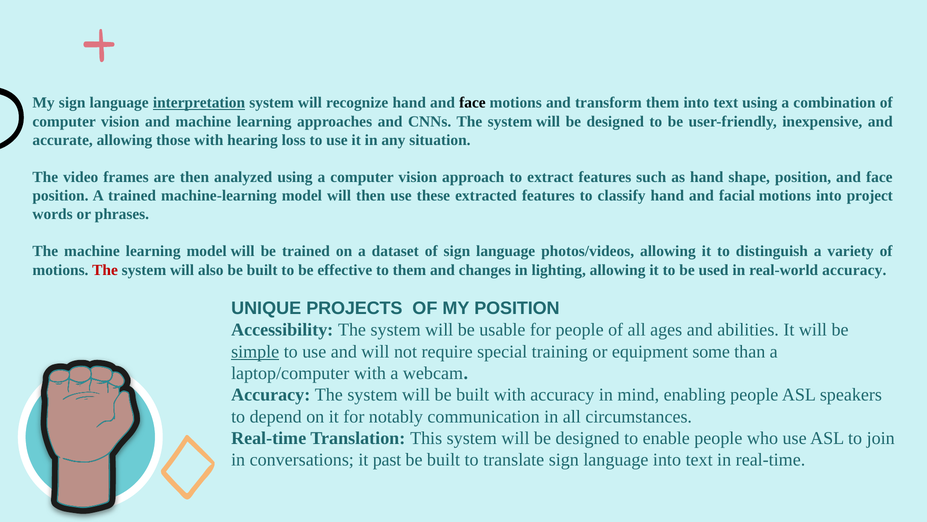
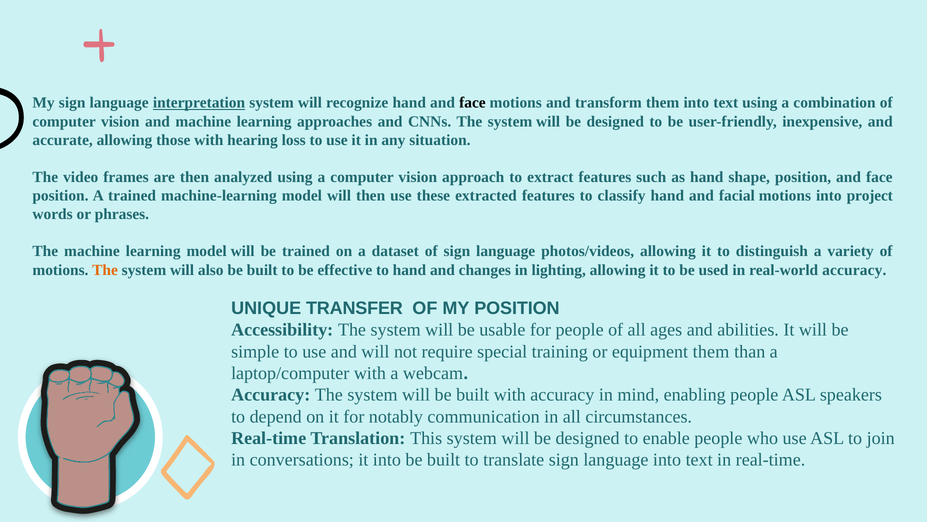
The at (105, 270) colour: red -> orange
to them: them -> hand
PROJECTS: PROJECTS -> TRANSFER
simple underline: present -> none
equipment some: some -> them
it past: past -> into
